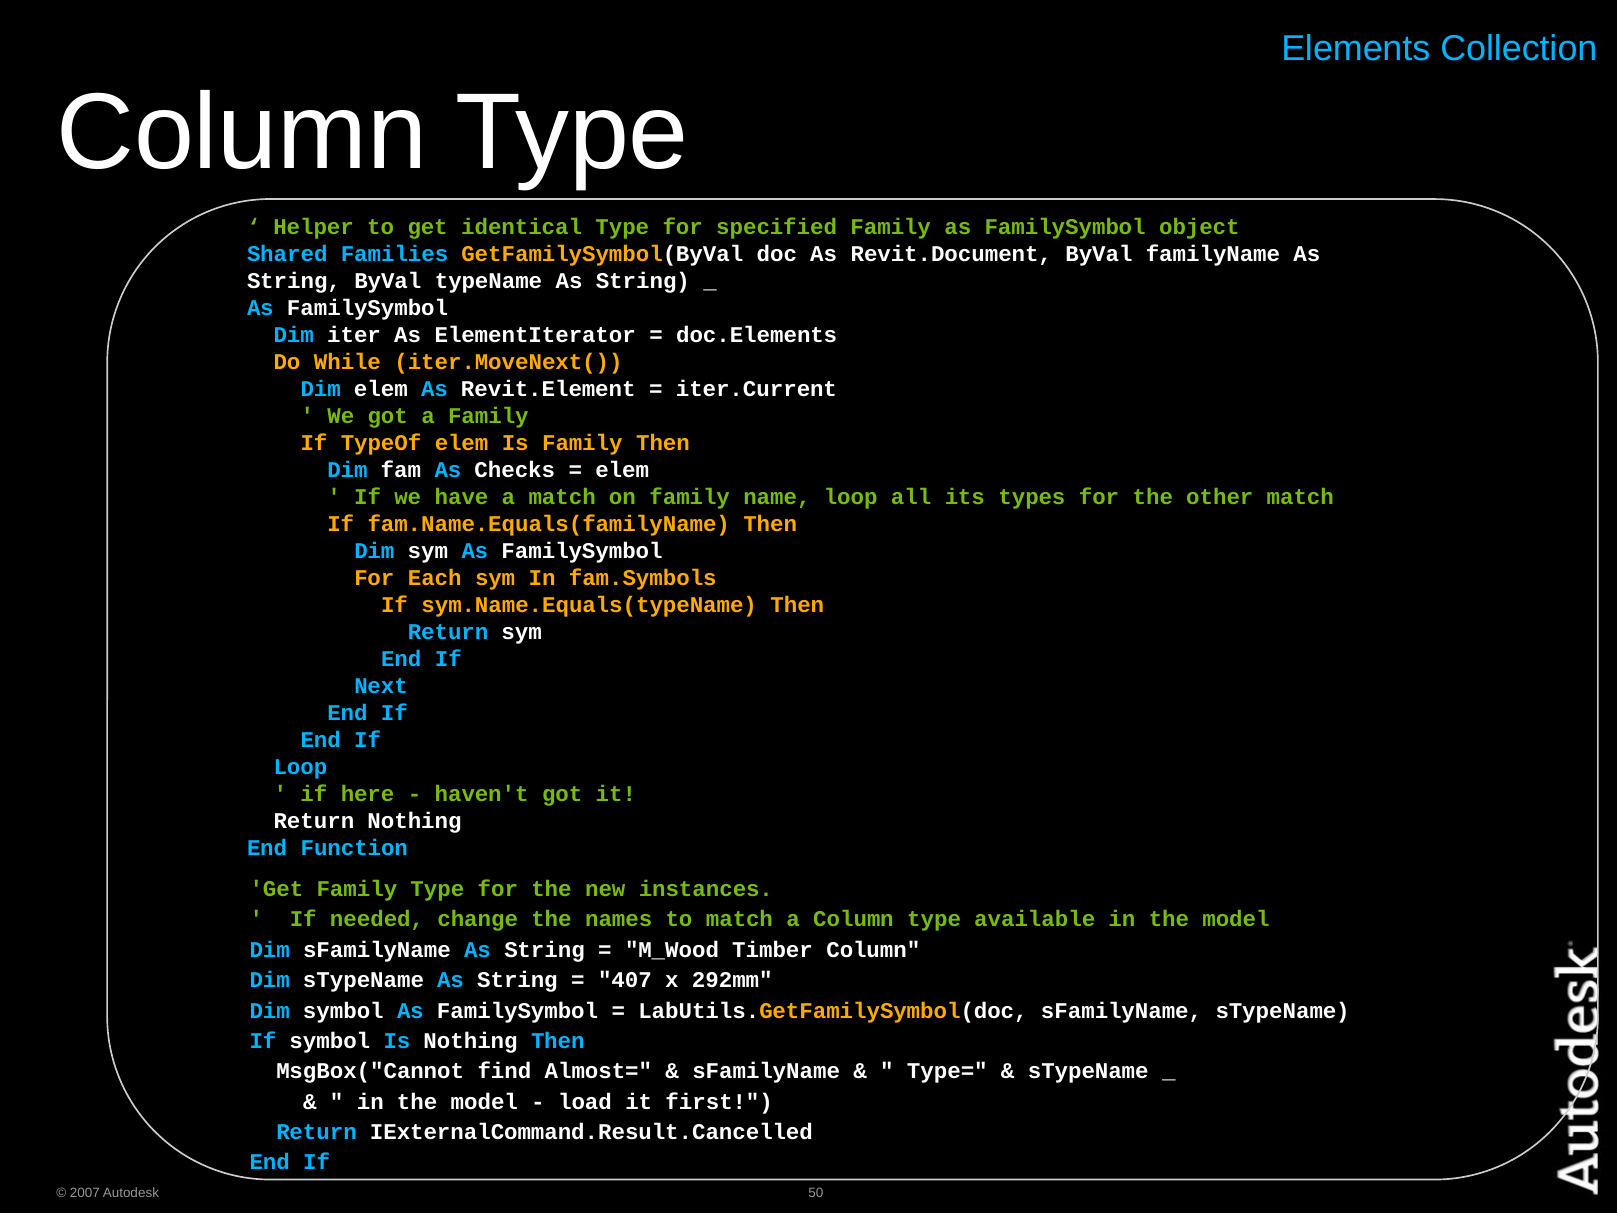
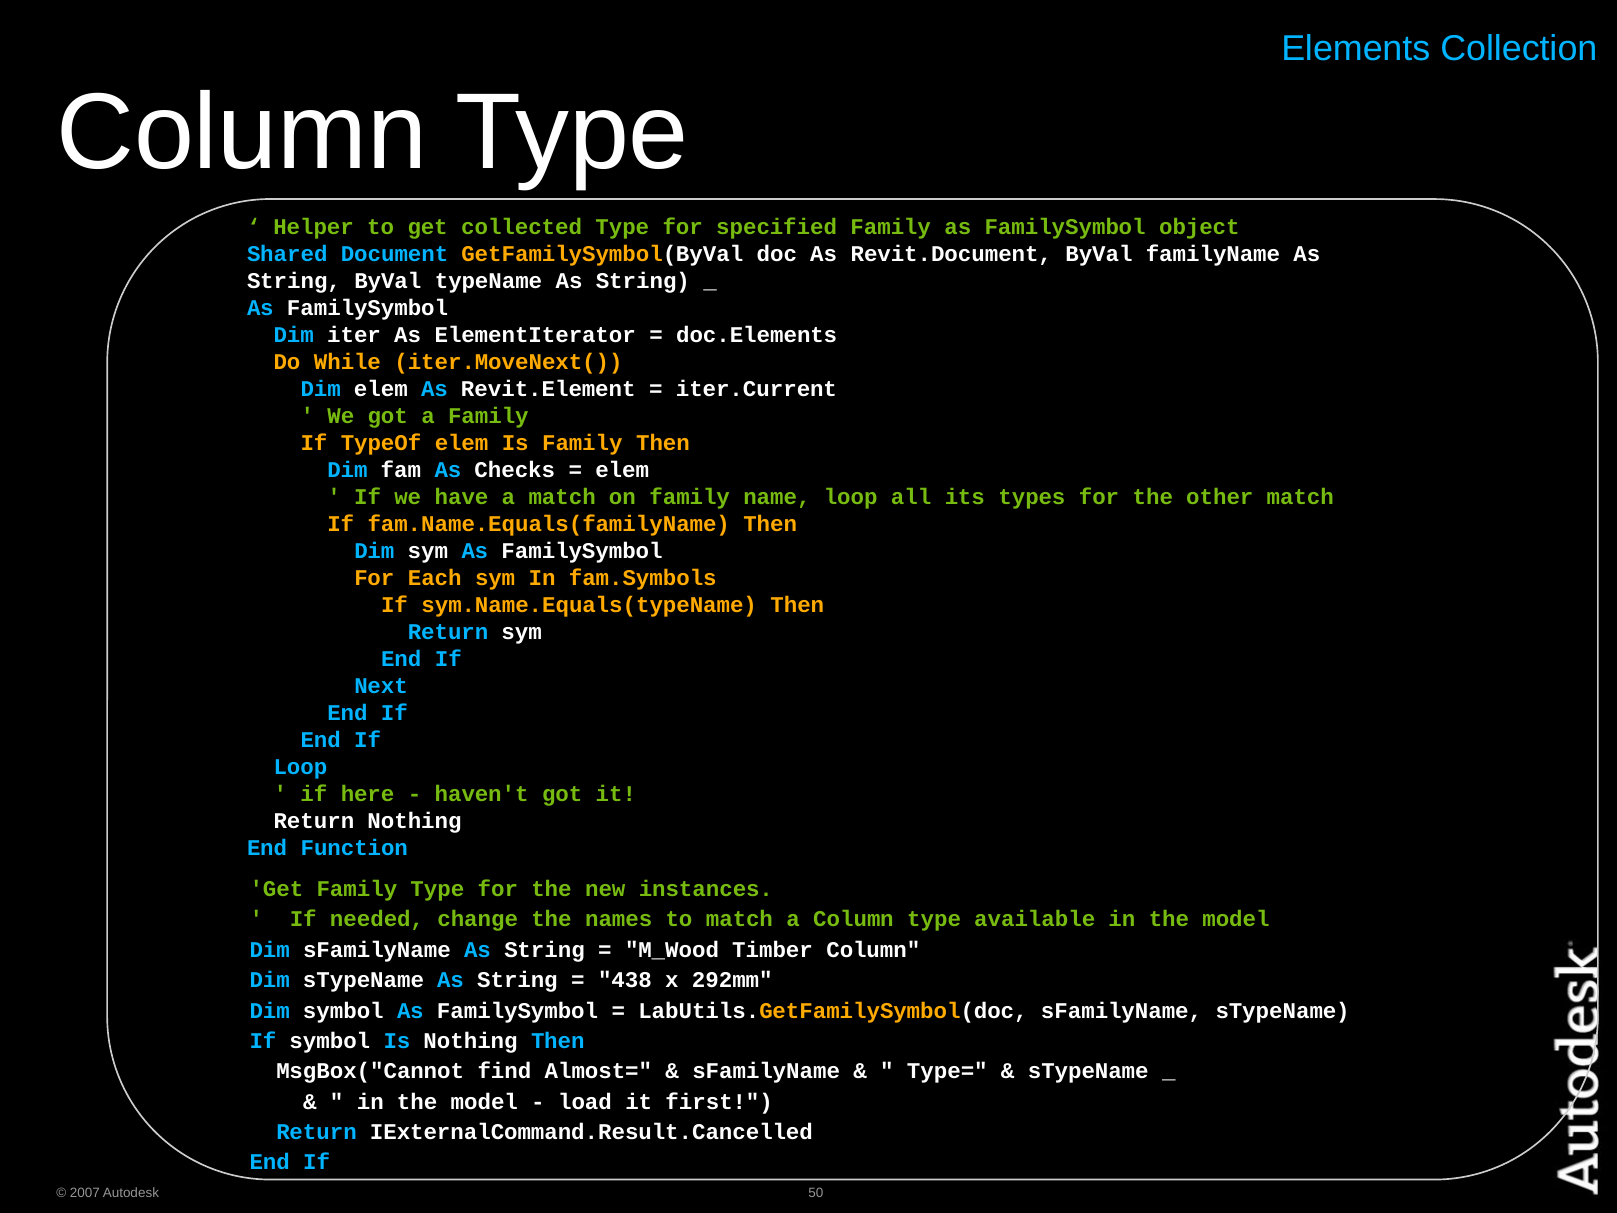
identical: identical -> collected
Families: Families -> Document
407: 407 -> 438
